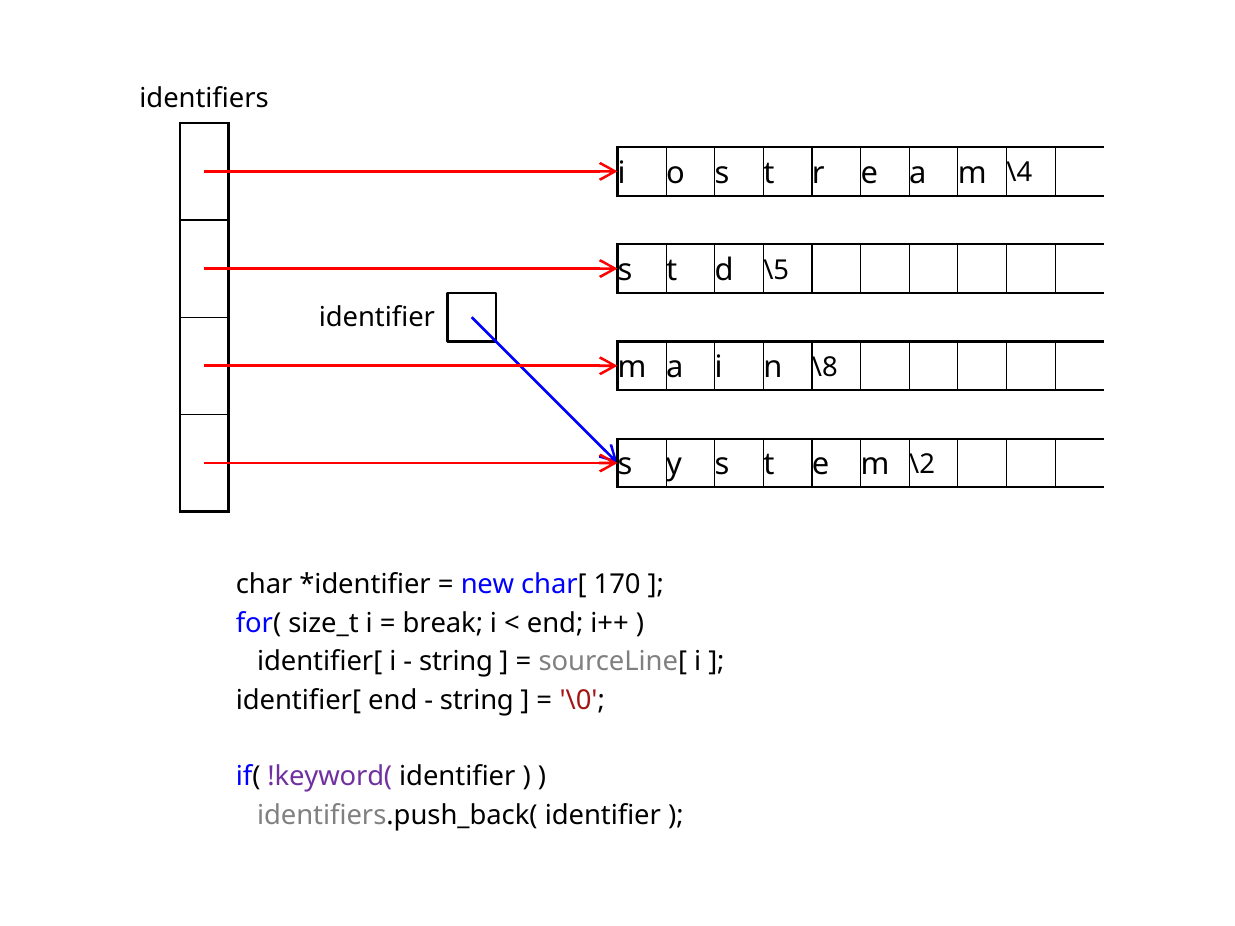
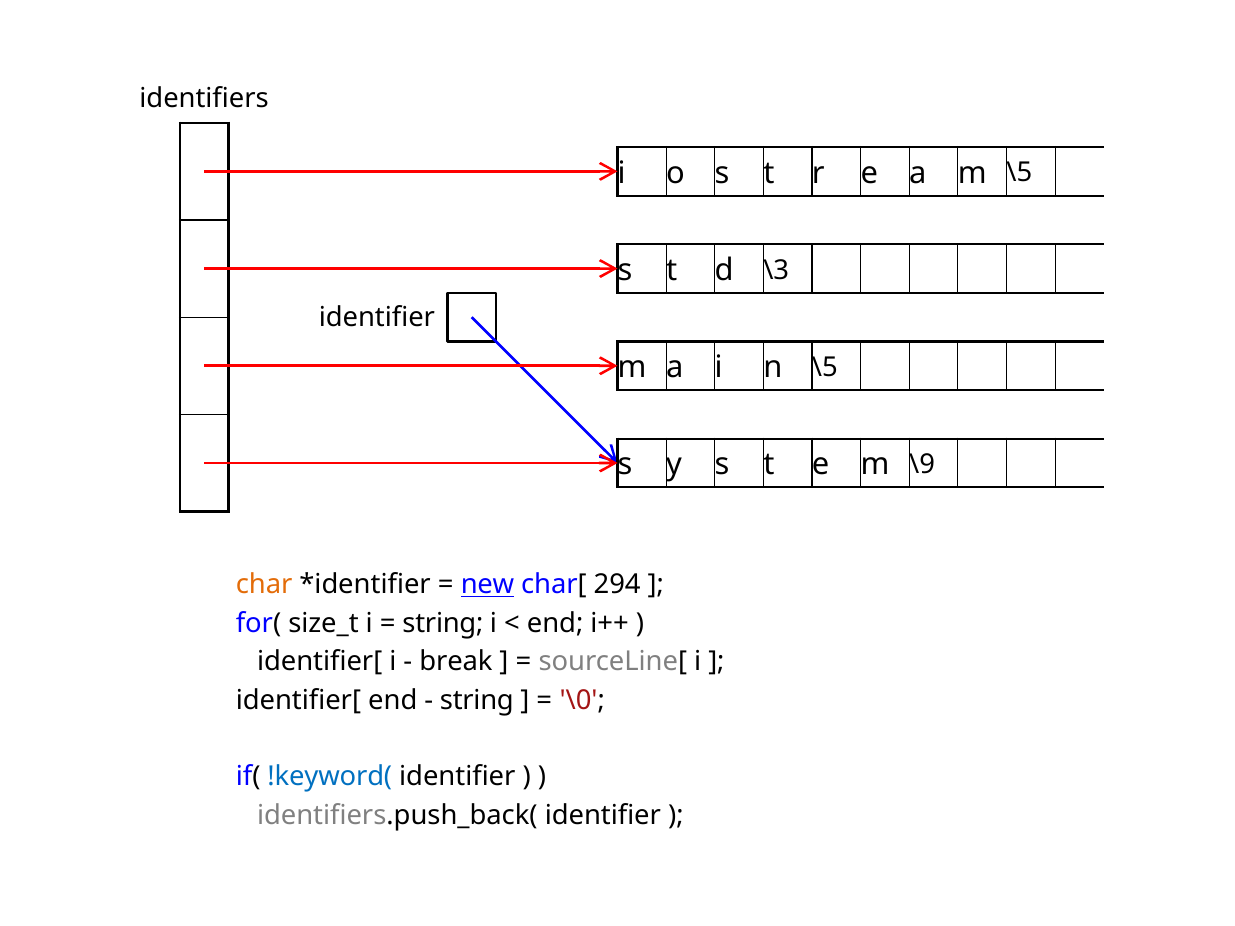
m \4: \4 -> \5
\5: \5 -> \3
n \8: \8 -> \5
\2: \2 -> \9
char colour: black -> orange
new underline: none -> present
170: 170 -> 294
break at (443, 623): break -> string
string at (456, 662): string -> break
!keyword( colour: purple -> blue
